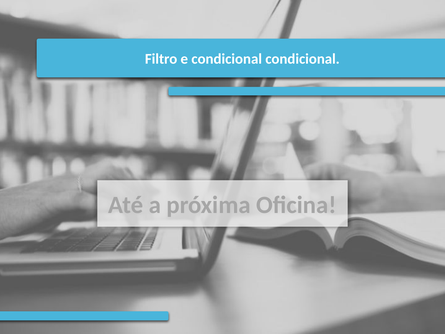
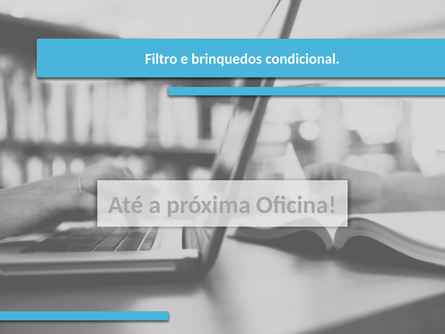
e condicional: condicional -> brinquedos
